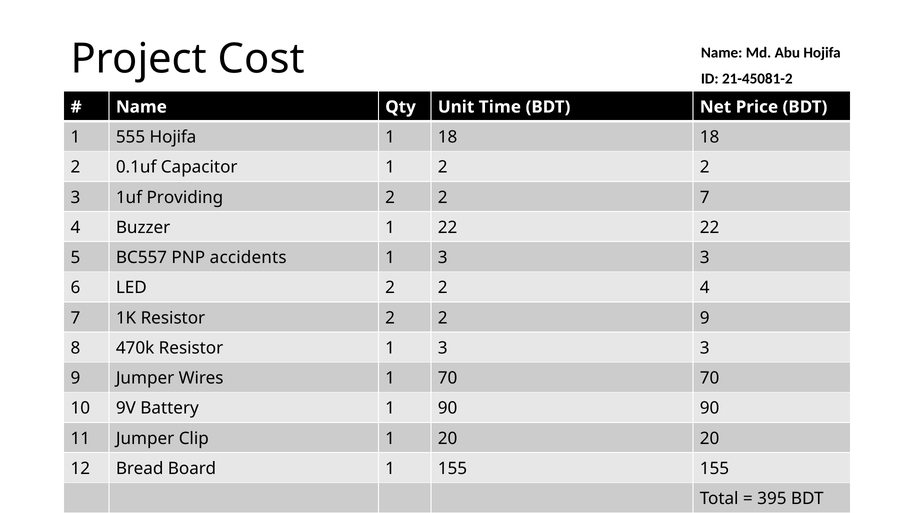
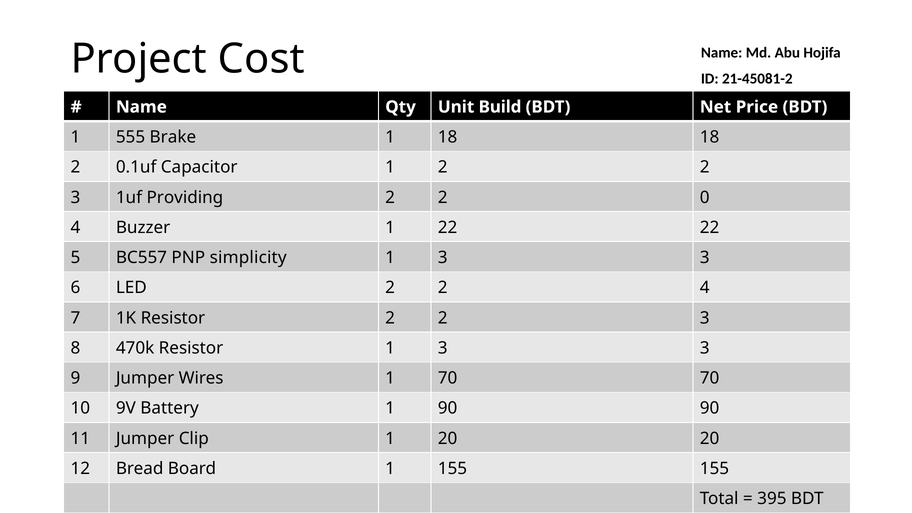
Time: Time -> Build
555 Hojifa: Hojifa -> Brake
2 7: 7 -> 0
accidents: accidents -> simplicity
Resistor 2 2 9: 9 -> 3
